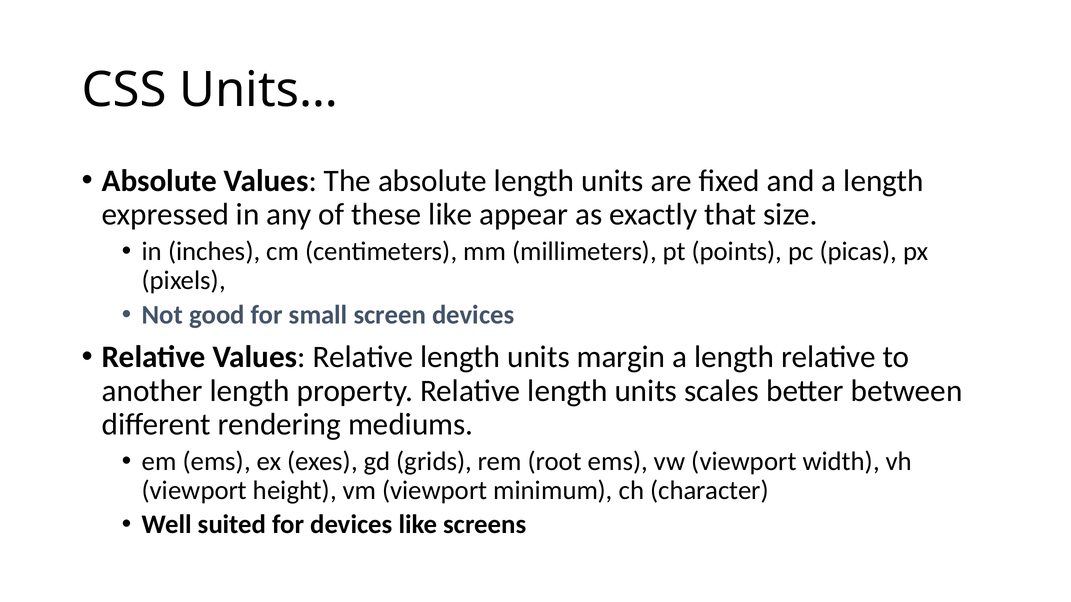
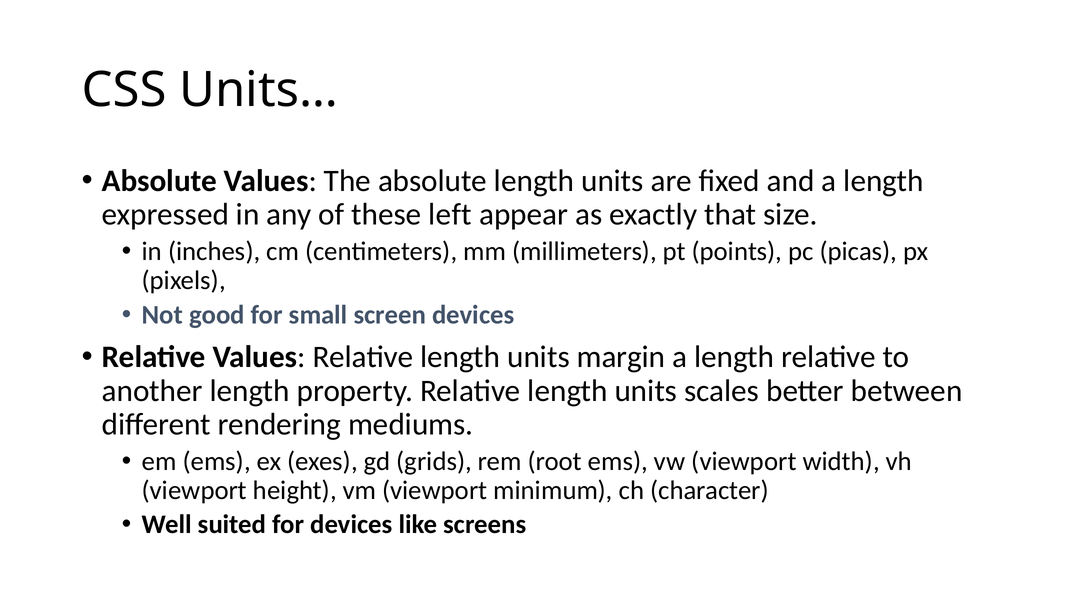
these like: like -> left
